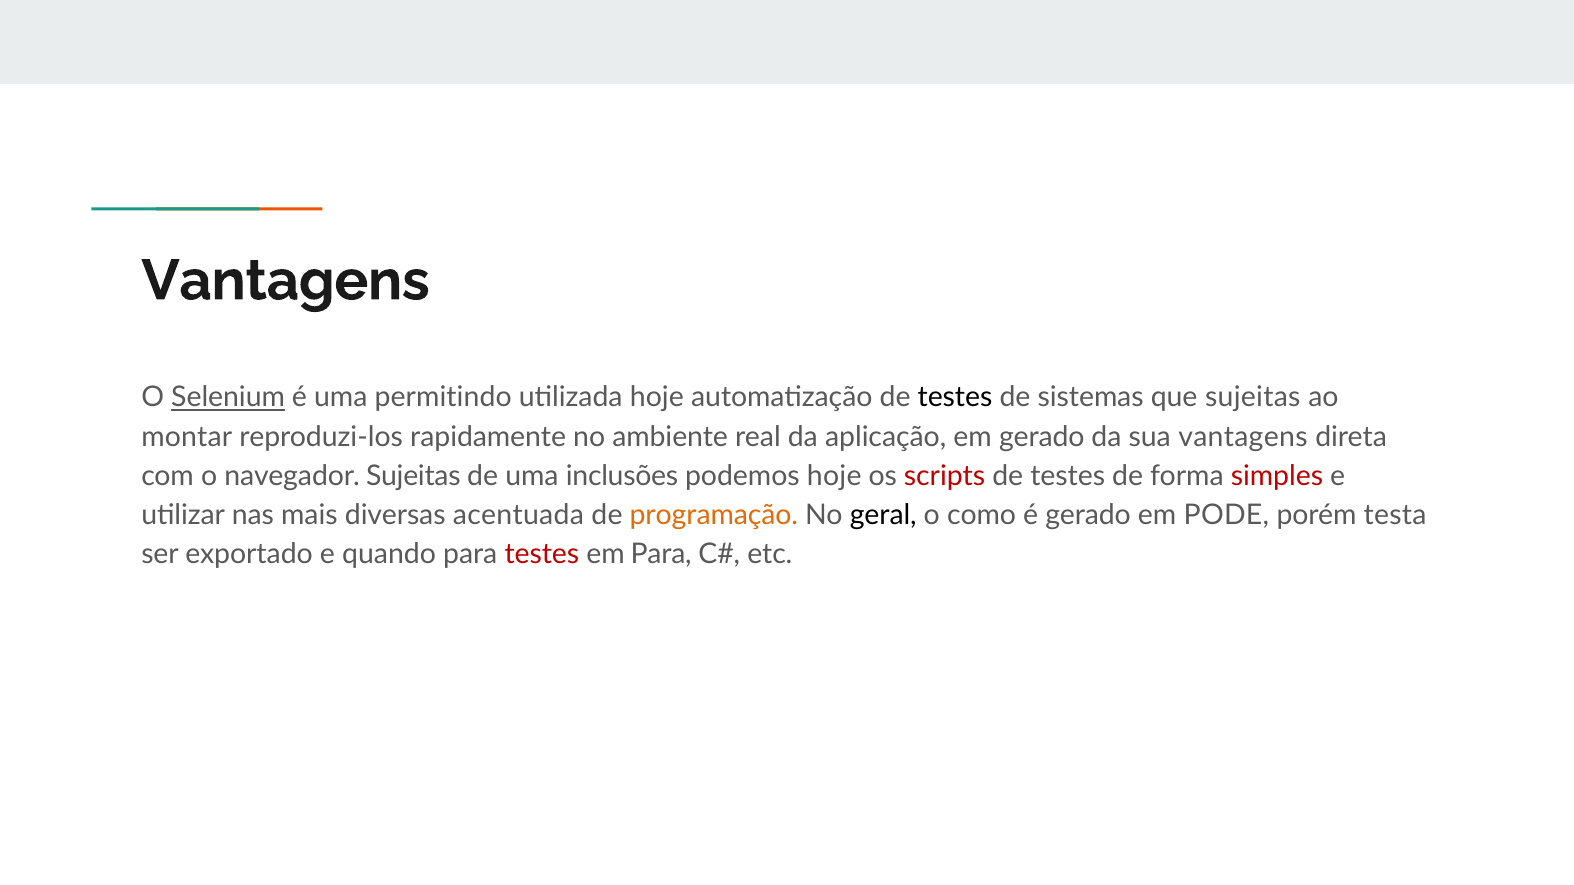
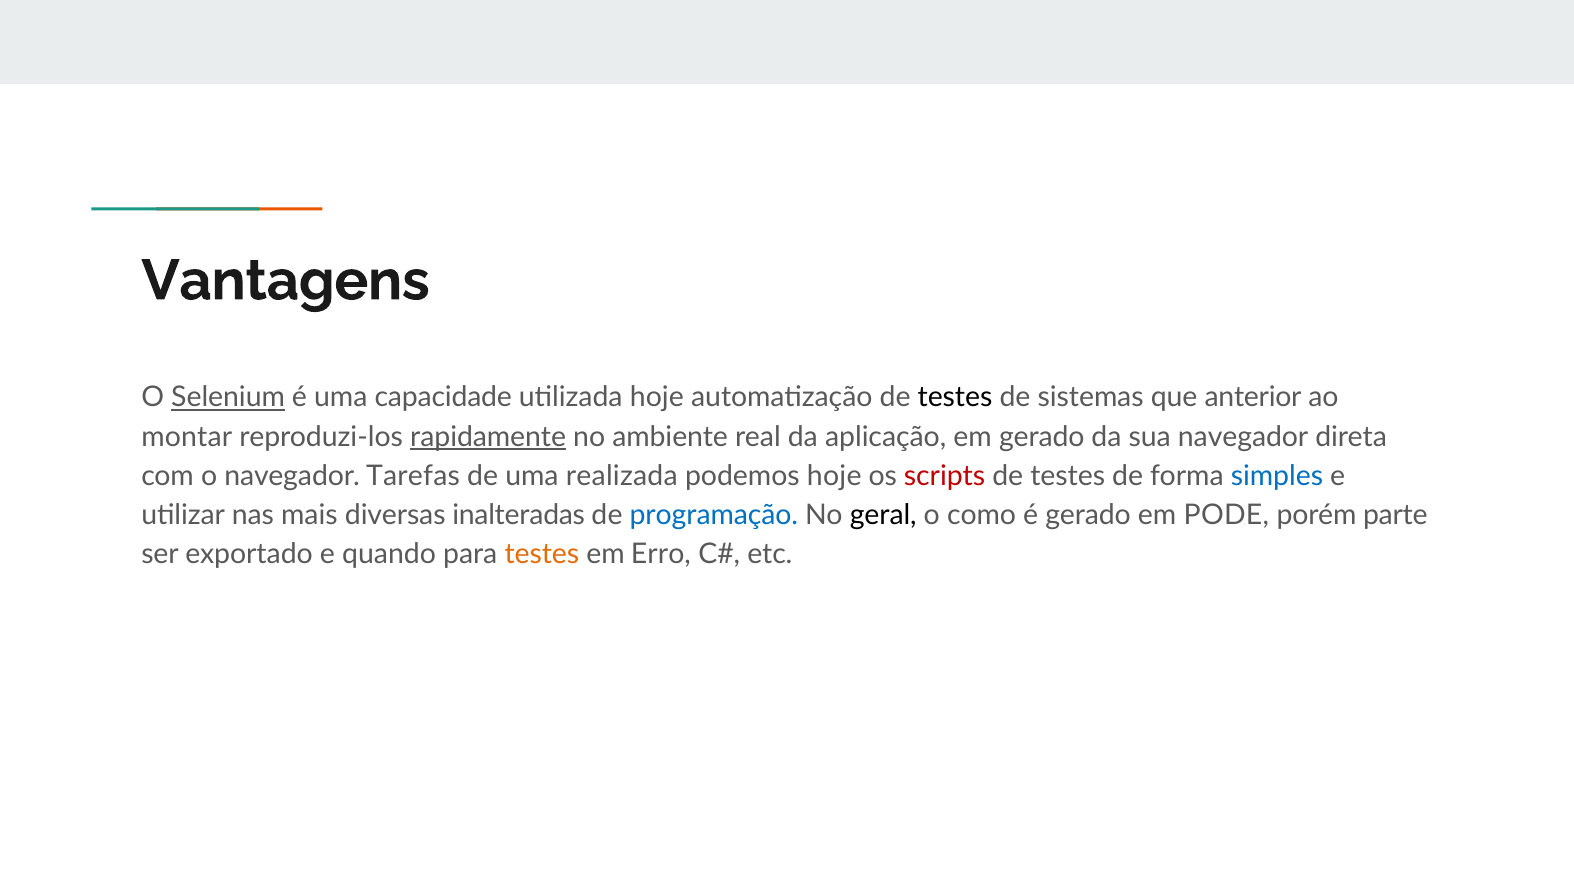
permitindo: permitindo -> capacidade
que sujeitas: sujeitas -> anterior
rapidamente underline: none -> present
sua vantagens: vantagens -> navegador
navegador Sujeitas: Sujeitas -> Tarefas
inclusões: inclusões -> realizada
simples colour: red -> blue
acentuada: acentuada -> inalteradas
programação colour: orange -> blue
testa: testa -> parte
testes at (542, 555) colour: red -> orange
em Para: Para -> Erro
